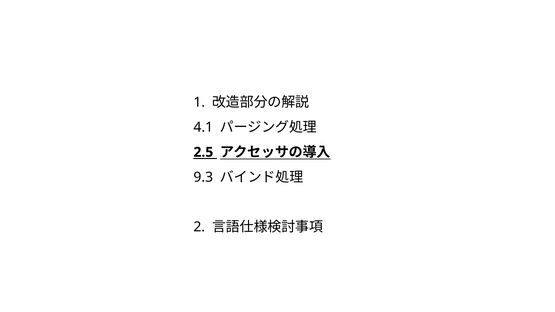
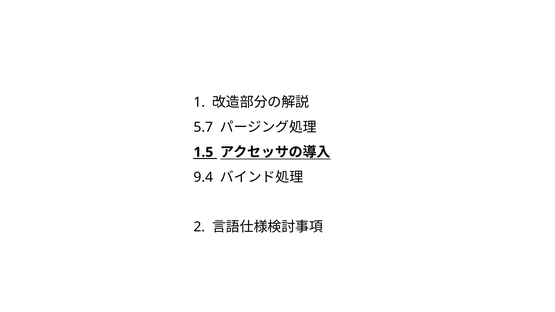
4.1: 4.1 -> 5.7
2.5: 2.5 -> 1.5
9.3: 9.3 -> 9.4
